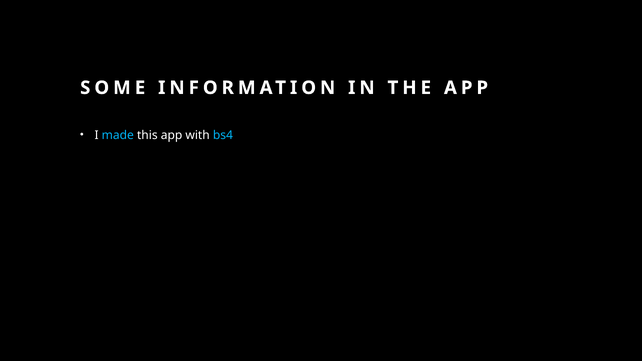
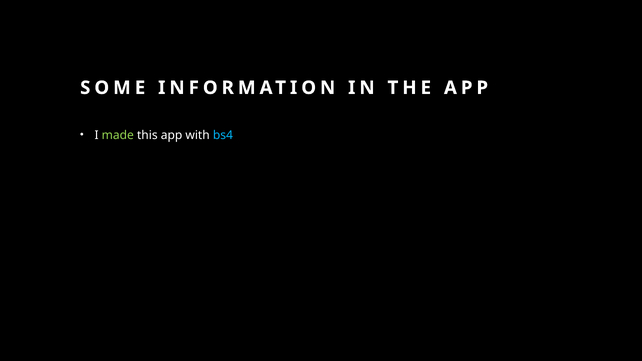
made colour: light blue -> light green
